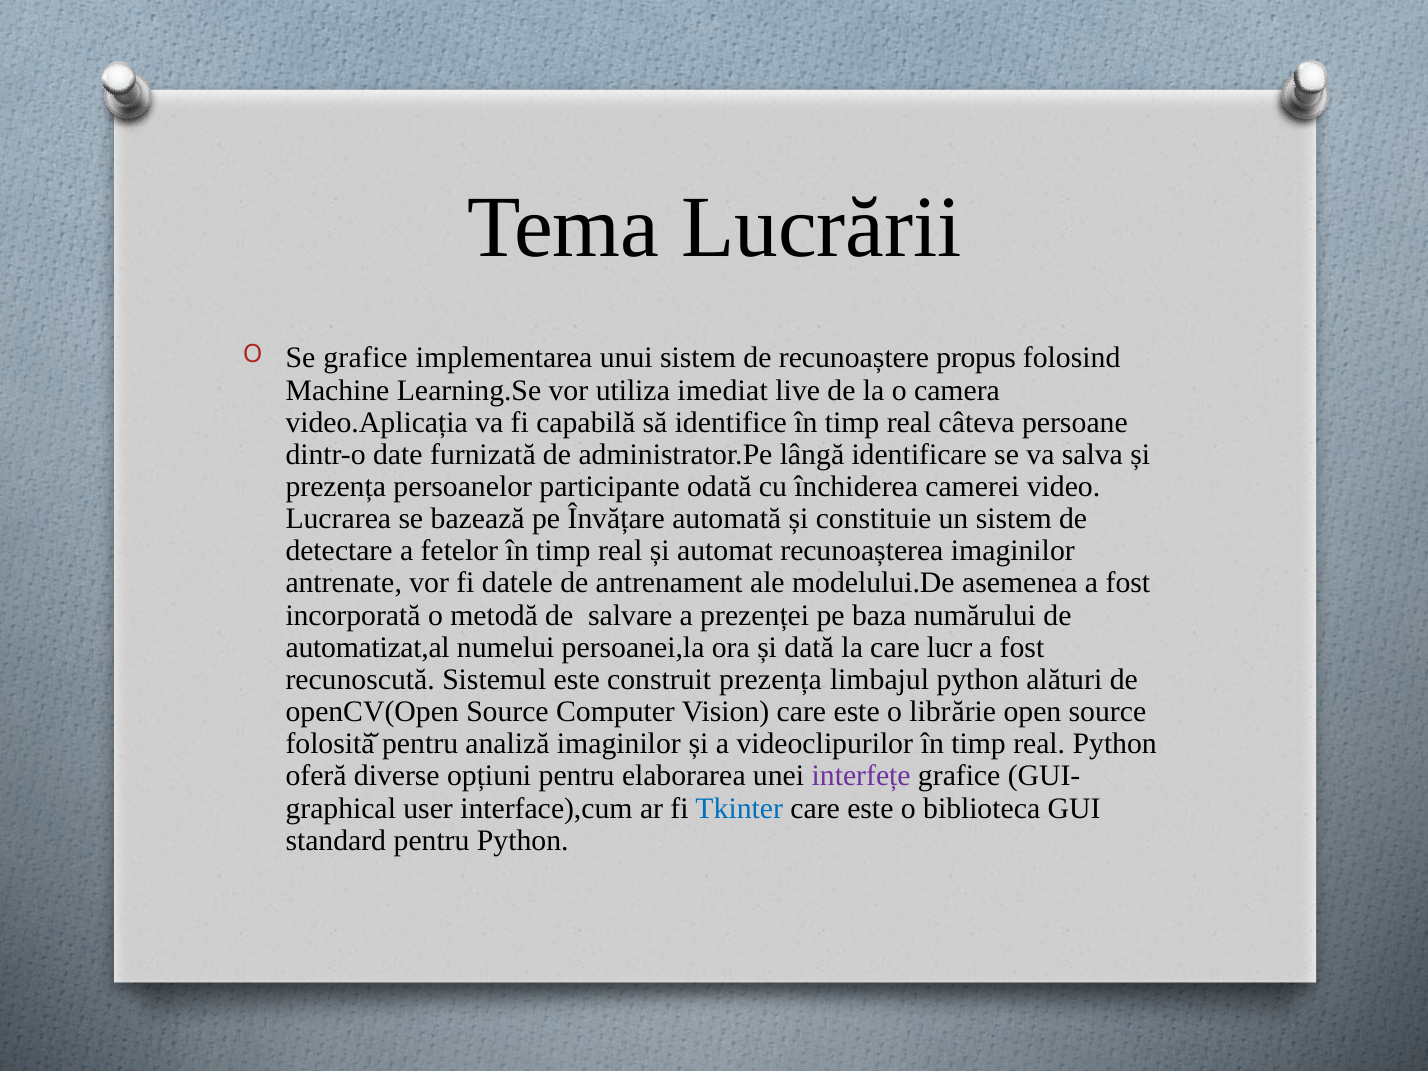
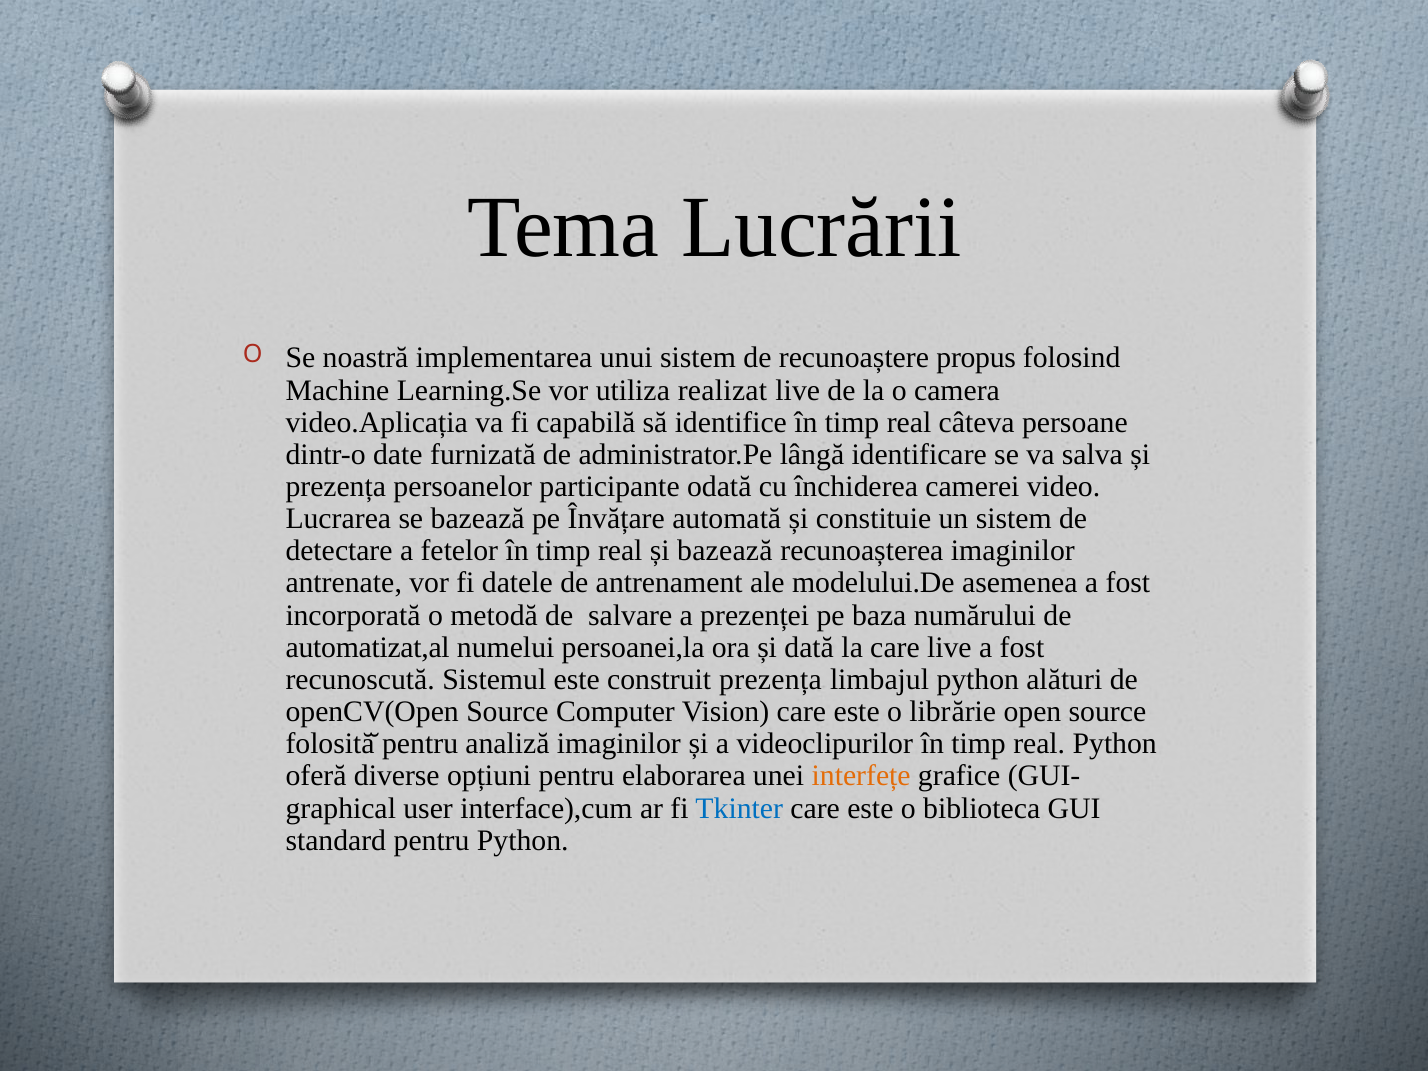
Se grafice: grafice -> noastră
imediat: imediat -> realizat
și automat: automat -> bazează
care lucr: lucr -> live
interfețe colour: purple -> orange
